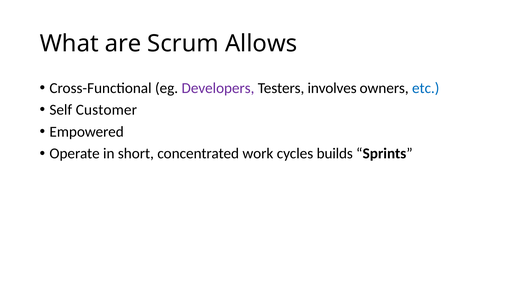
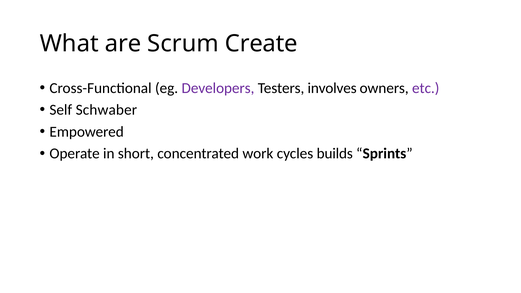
Allows: Allows -> Create
etc colour: blue -> purple
Customer: Customer -> Schwaber
